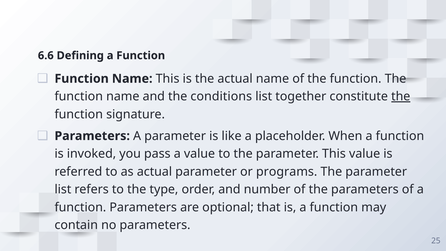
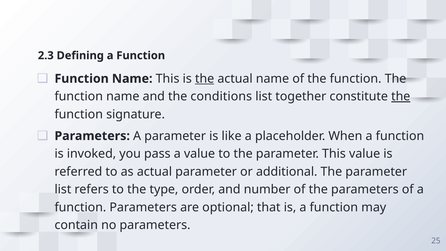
6.6: 6.6 -> 2.3
the at (205, 79) underline: none -> present
programs: programs -> additional
